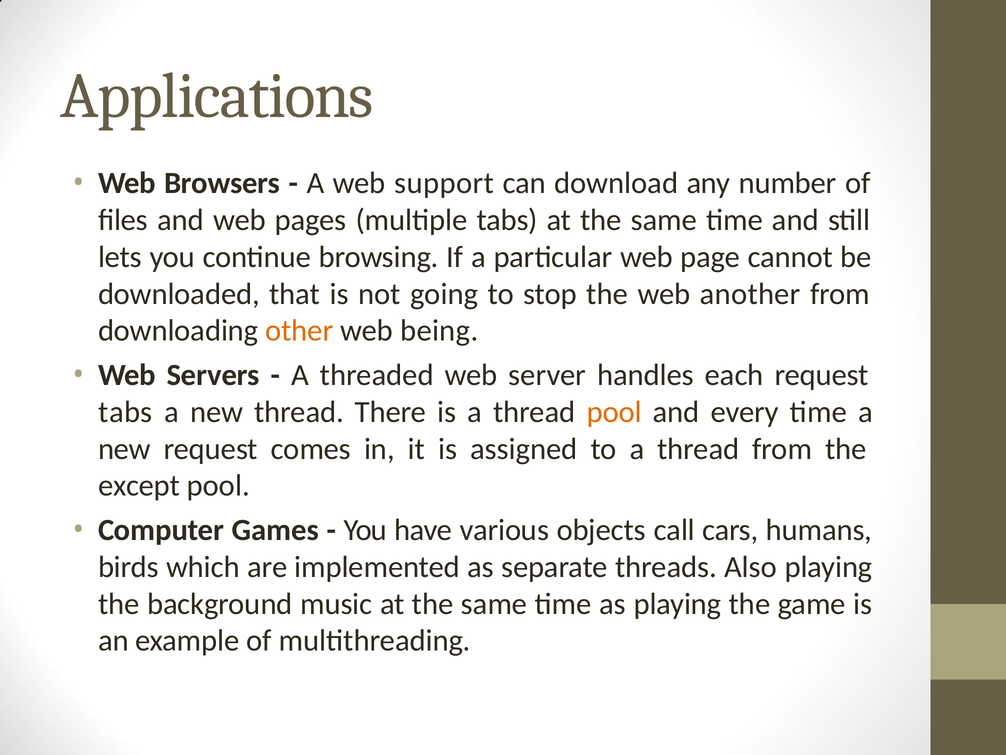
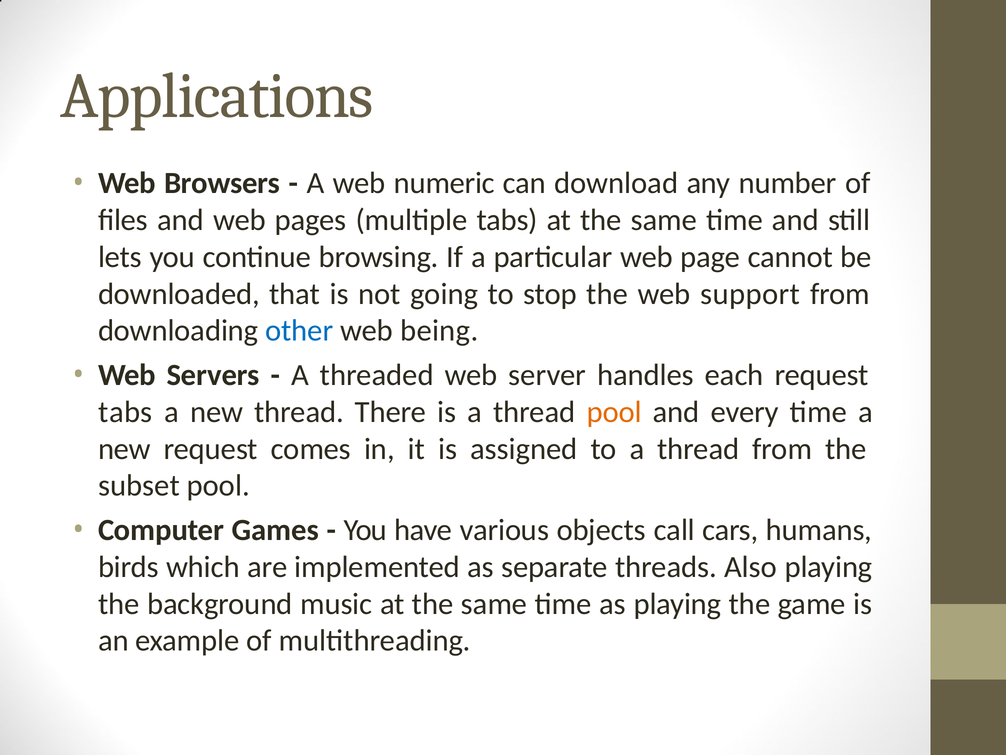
support: support -> numeric
another: another -> support
other colour: orange -> blue
except: except -> subset
